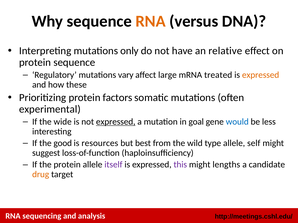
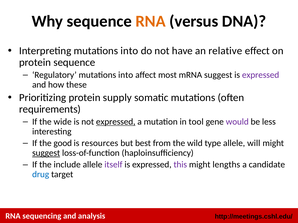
Interpreting mutations only: only -> into
Regulatory mutations vary: vary -> into
large: large -> most
mRNA treated: treated -> suggest
expressed at (261, 75) colour: orange -> purple
factors: factors -> supply
experimental: experimental -> requirements
goal: goal -> tool
would colour: blue -> purple
self: self -> will
suggest at (46, 153) underline: none -> present
the protein: protein -> include
drug colour: orange -> blue
